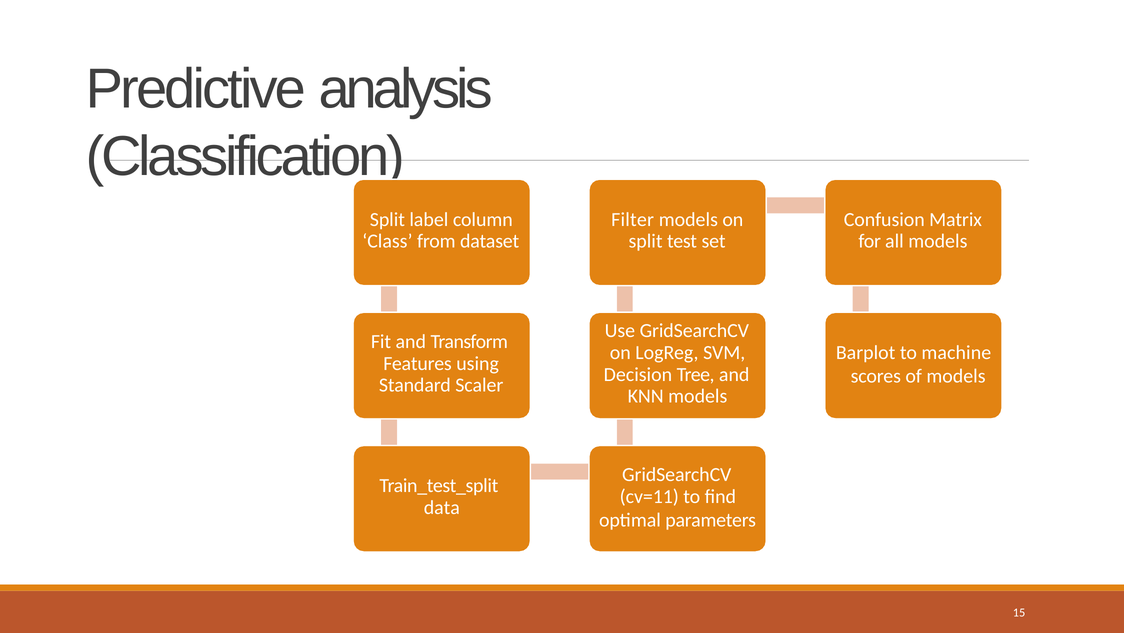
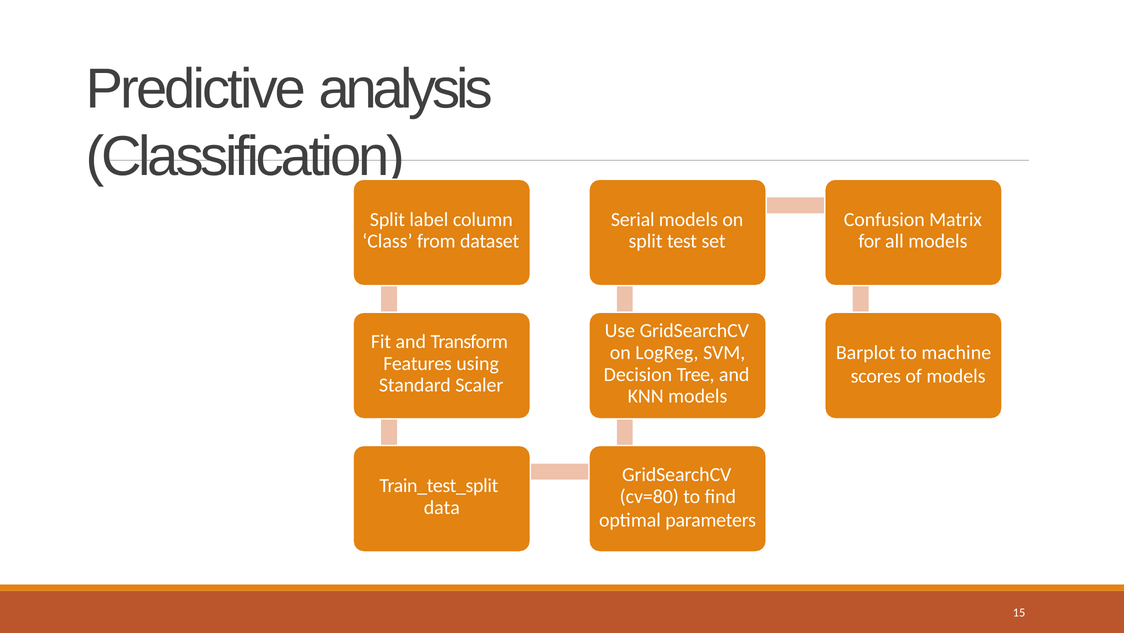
Filter: Filter -> Serial
cv=11: cv=11 -> cv=80
